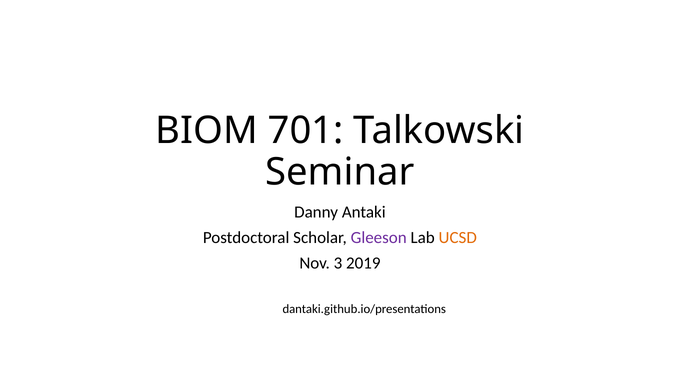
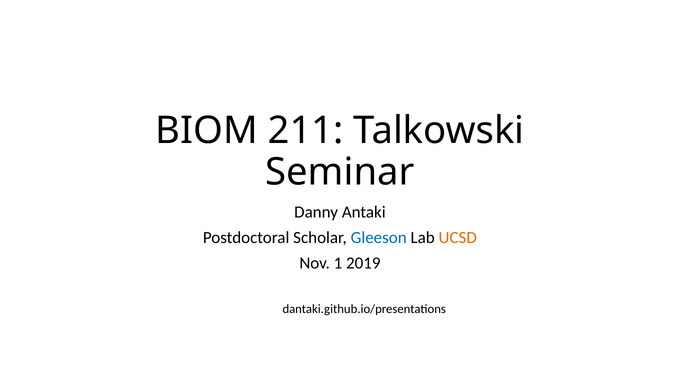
701: 701 -> 211
Gleeson colour: purple -> blue
3: 3 -> 1
